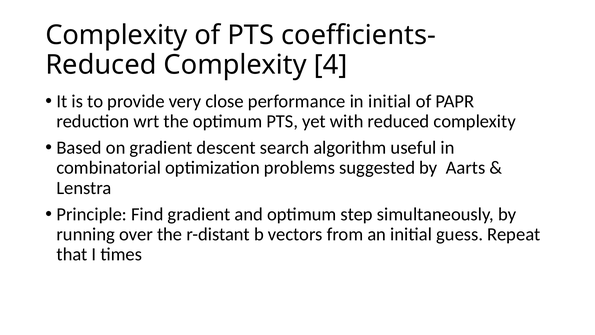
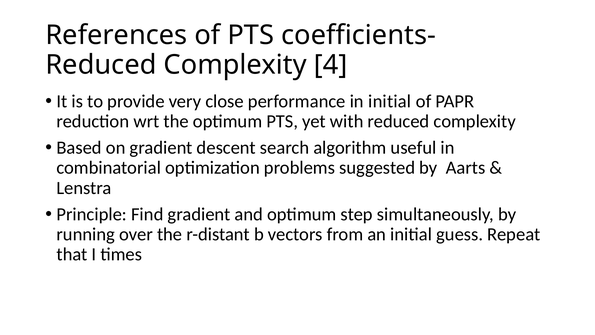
Complexity at (116, 35): Complexity -> References
